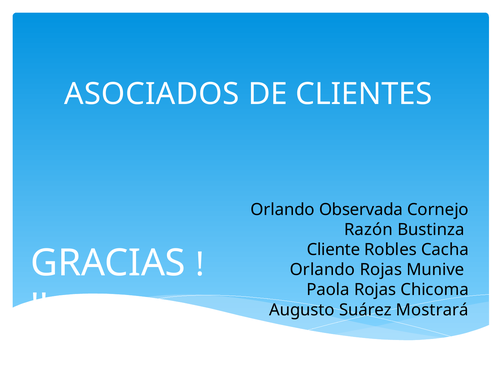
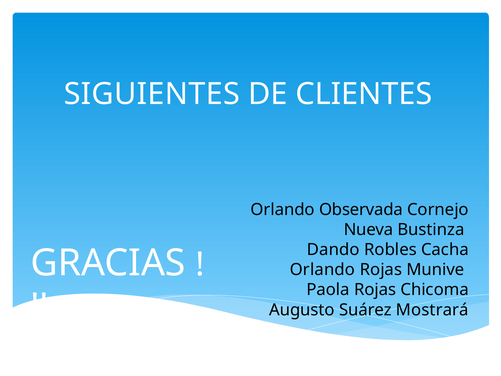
ASOCIADOS: ASOCIADOS -> SIGUIENTES
Razón: Razón -> Nueva
Cliente: Cliente -> Dando
